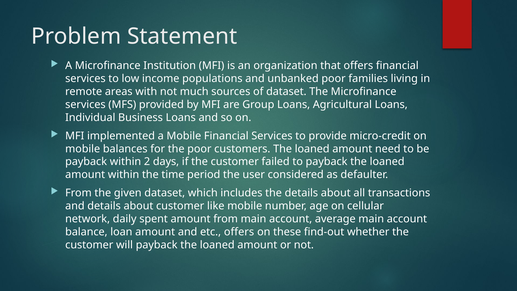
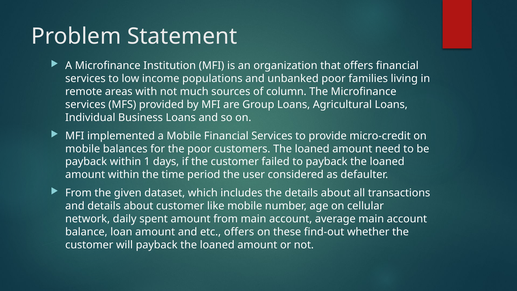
of dataset: dataset -> column
2: 2 -> 1
